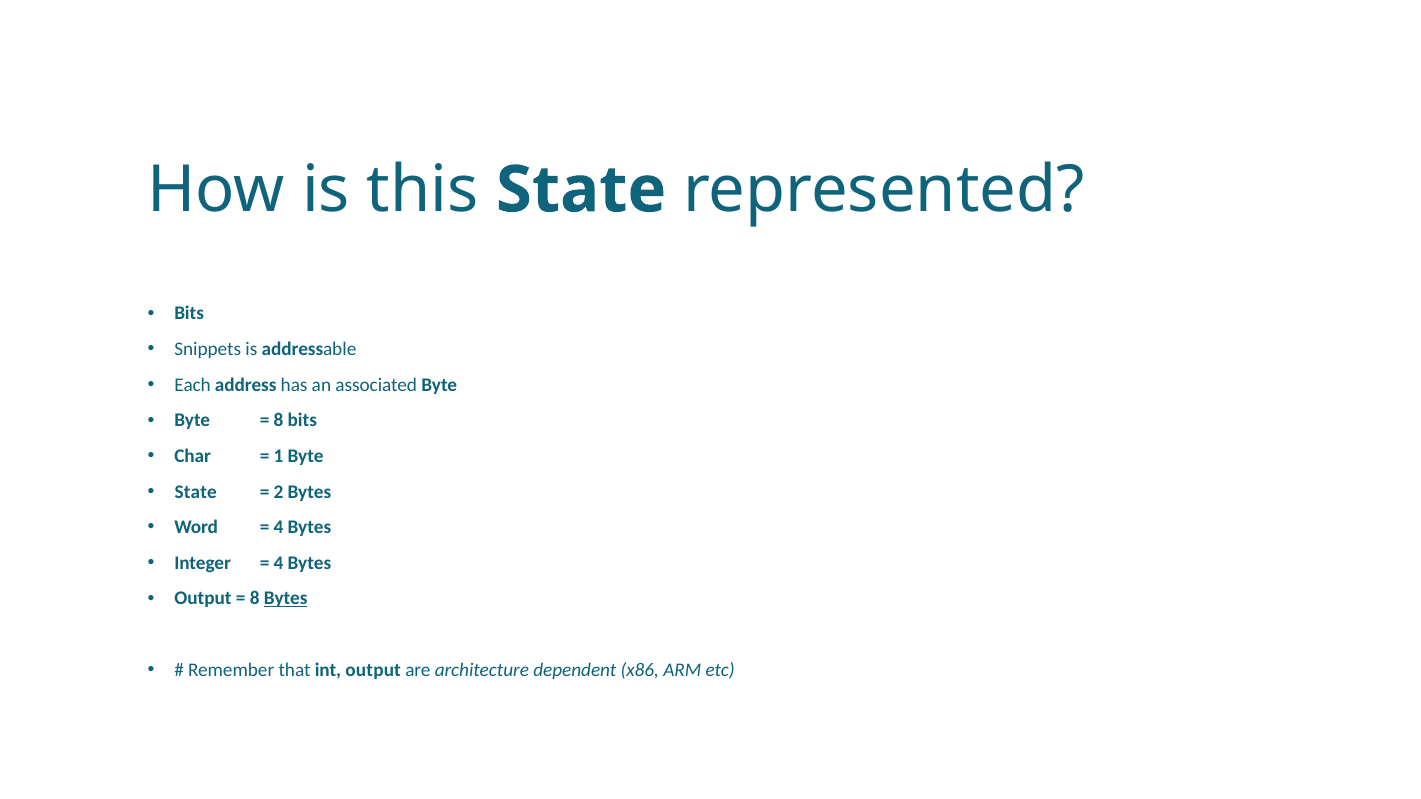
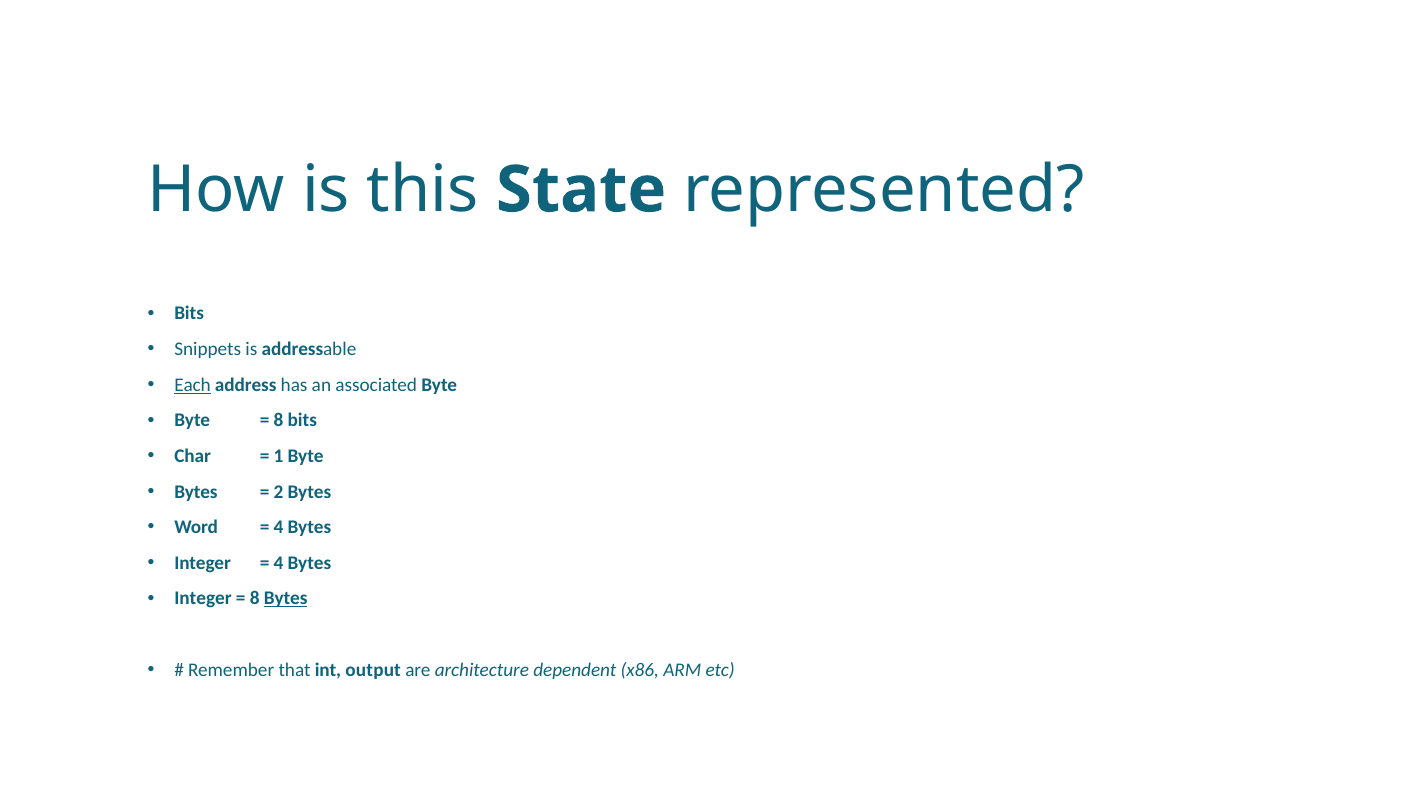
Each underline: none -> present
State at (196, 492): State -> Bytes
Output at (203, 599): Output -> Integer
